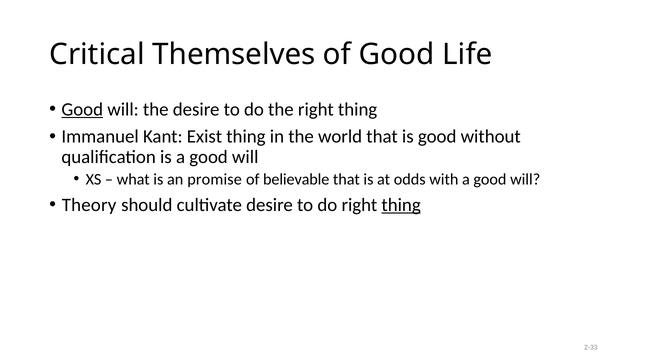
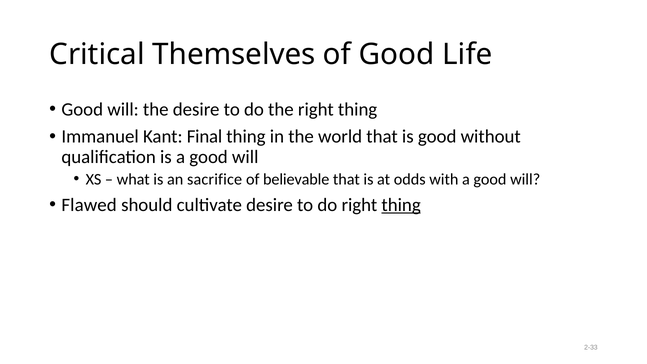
Good at (82, 109) underline: present -> none
Exist: Exist -> Final
promise: promise -> sacrifice
Theory: Theory -> Flawed
